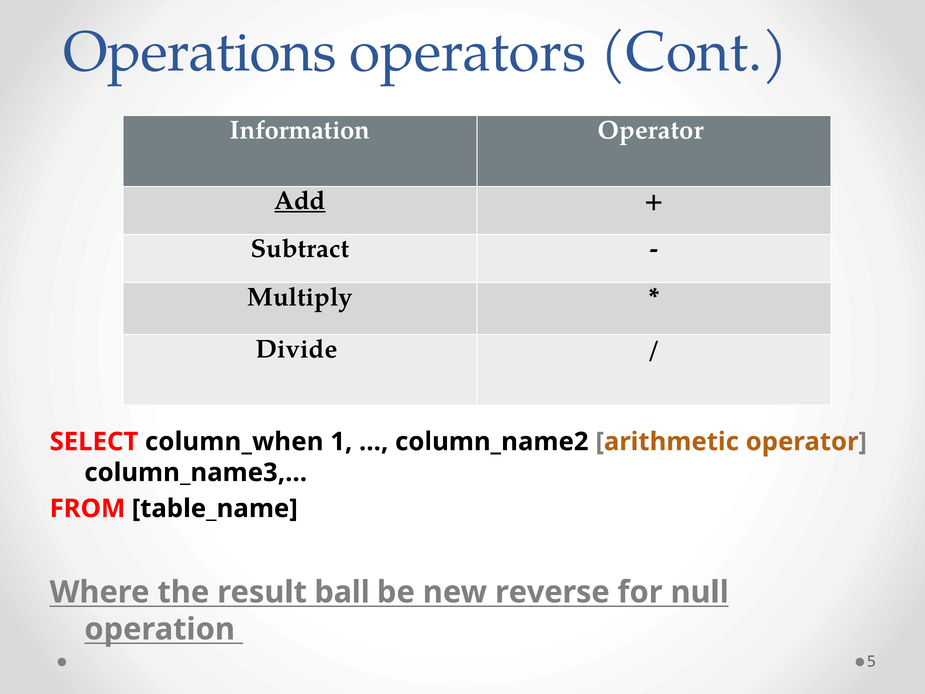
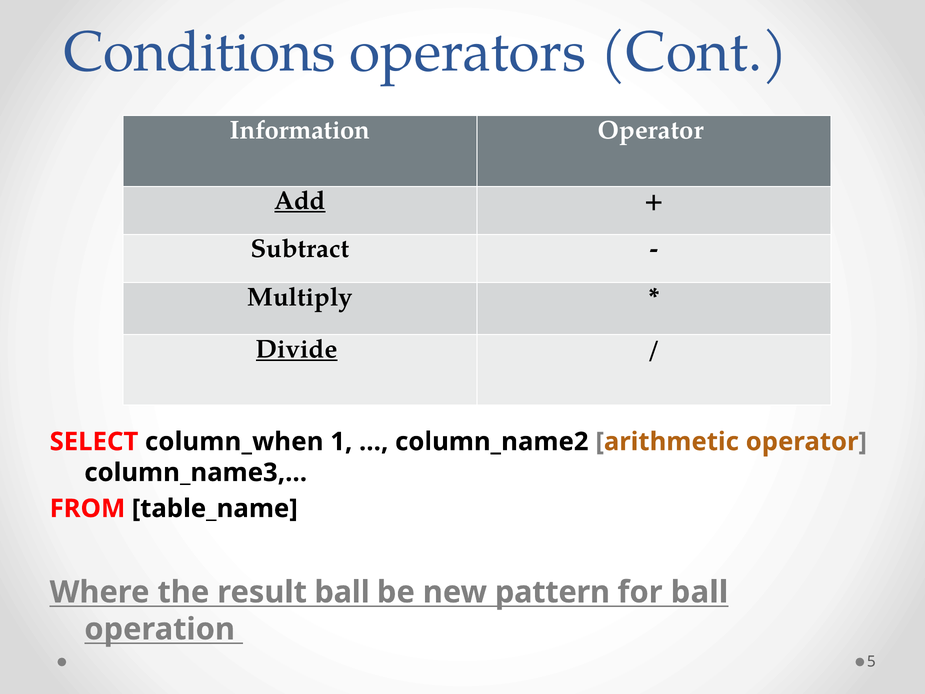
Operations: Operations -> Conditions
Divide underline: none -> present
reverse: reverse -> pattern
for null: null -> ball
